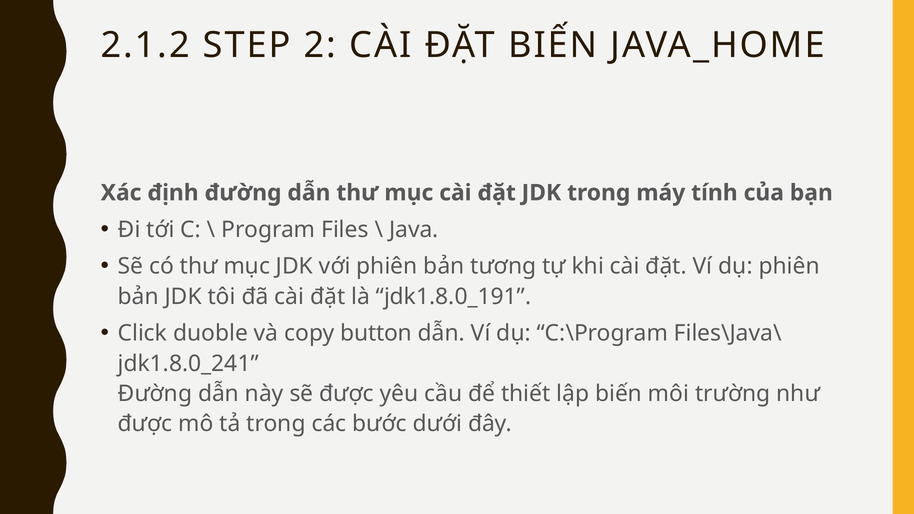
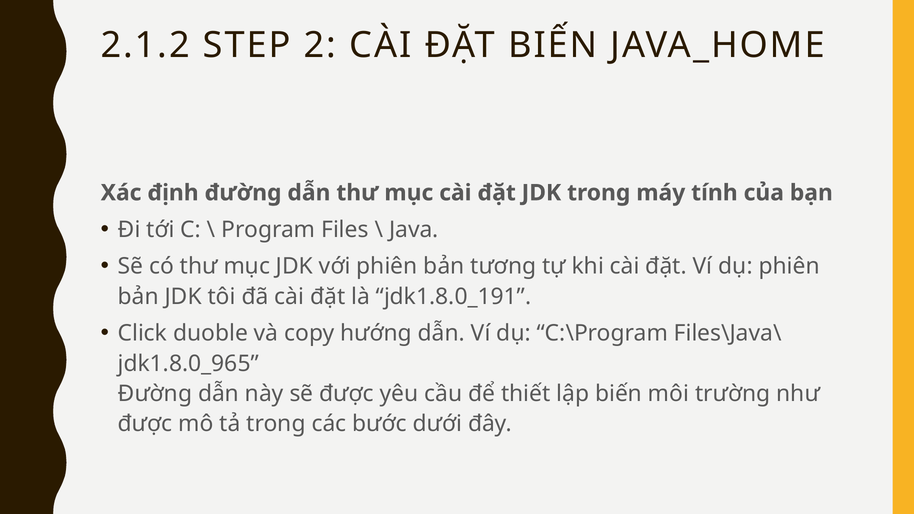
button: button -> hướng
jdk1.8.0_241: jdk1.8.0_241 -> jdk1.8.0_965
